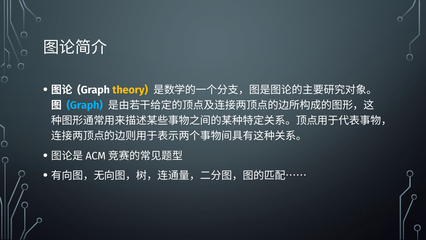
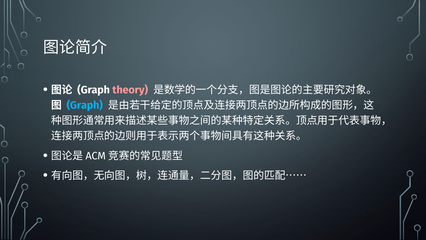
theory colour: yellow -> pink
